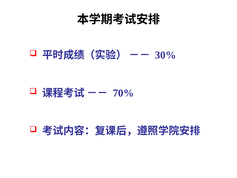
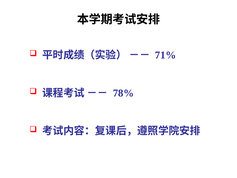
30%: 30% -> 71%
70%: 70% -> 78%
